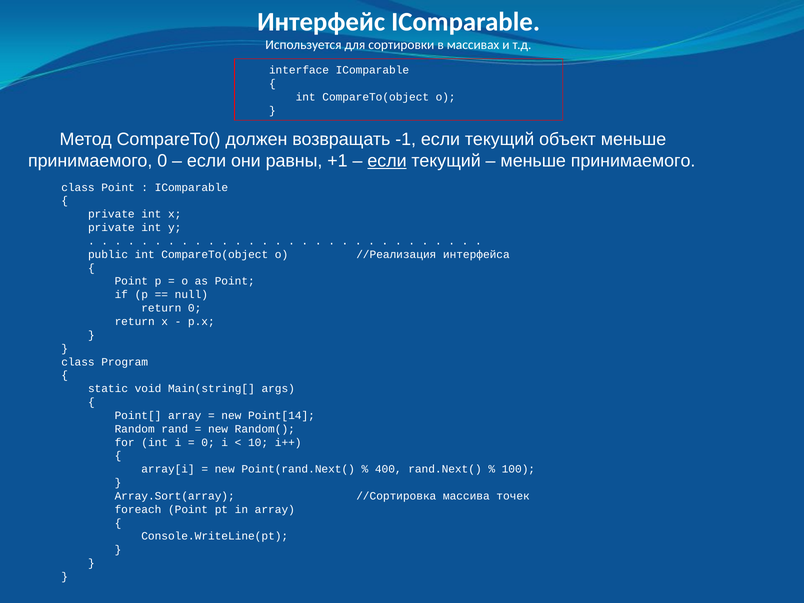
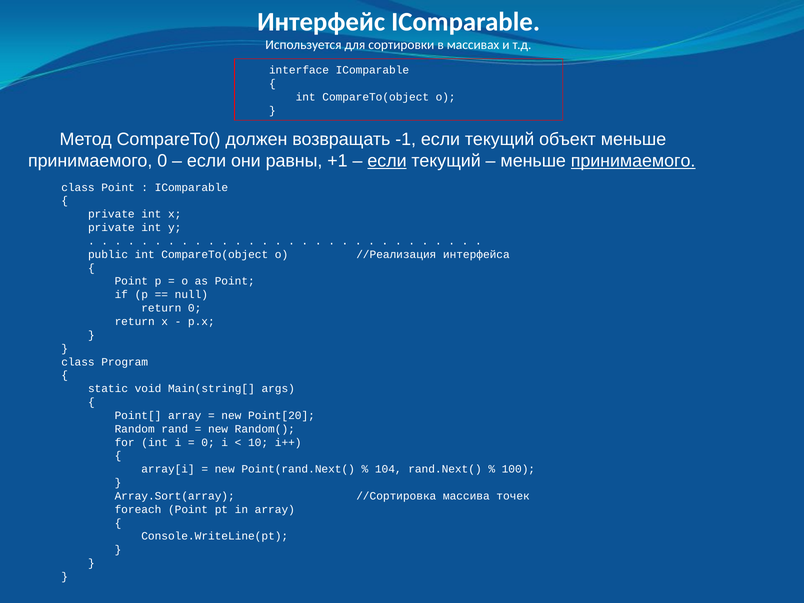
принимаемого at (633, 161) underline: none -> present
Point[14: Point[14 -> Point[20
400: 400 -> 104
